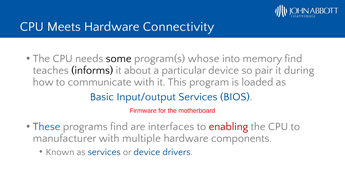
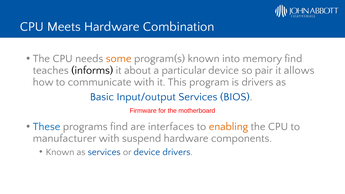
Connectivity: Connectivity -> Combination
some colour: black -> orange
program(s whose: whose -> known
during: during -> allows
is loaded: loaded -> drivers
enabling colour: red -> orange
multiple: multiple -> suspend
